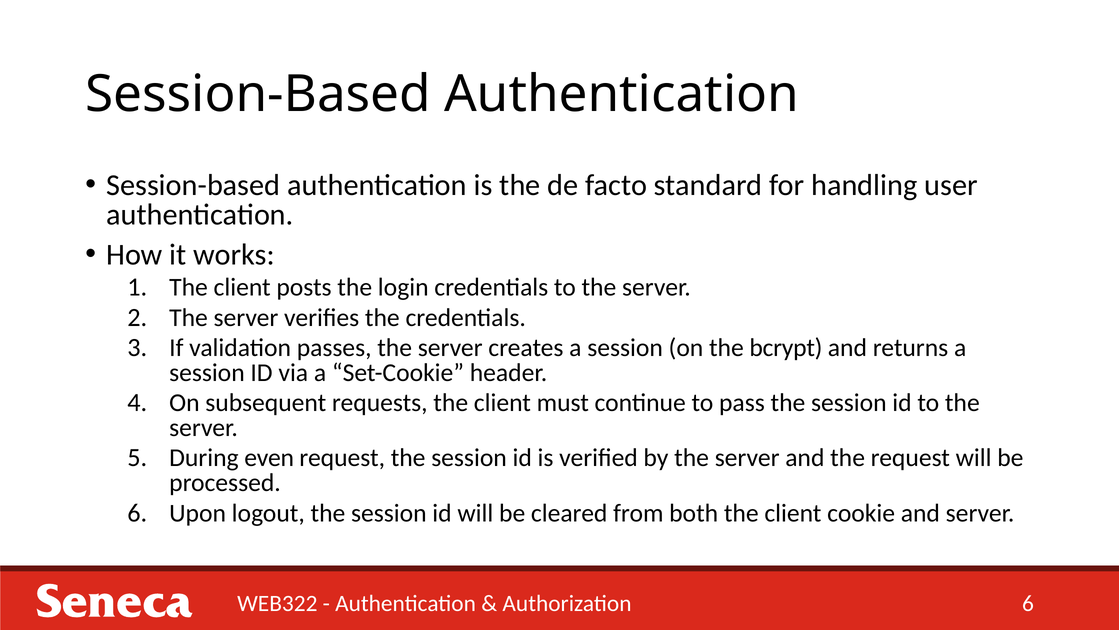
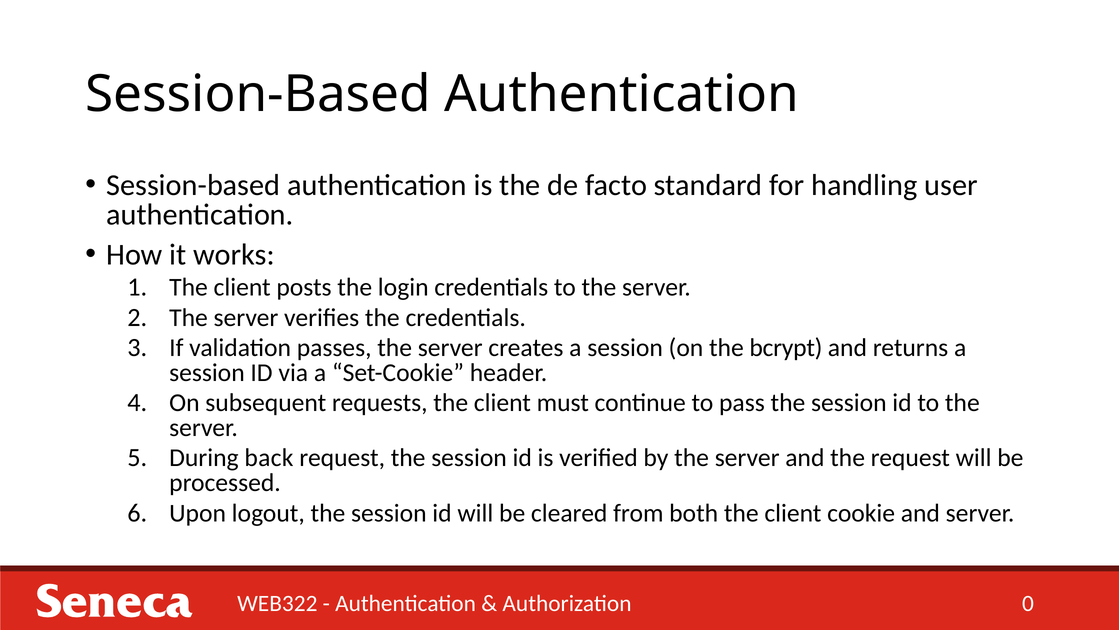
even: even -> back
Authorization 6: 6 -> 0
